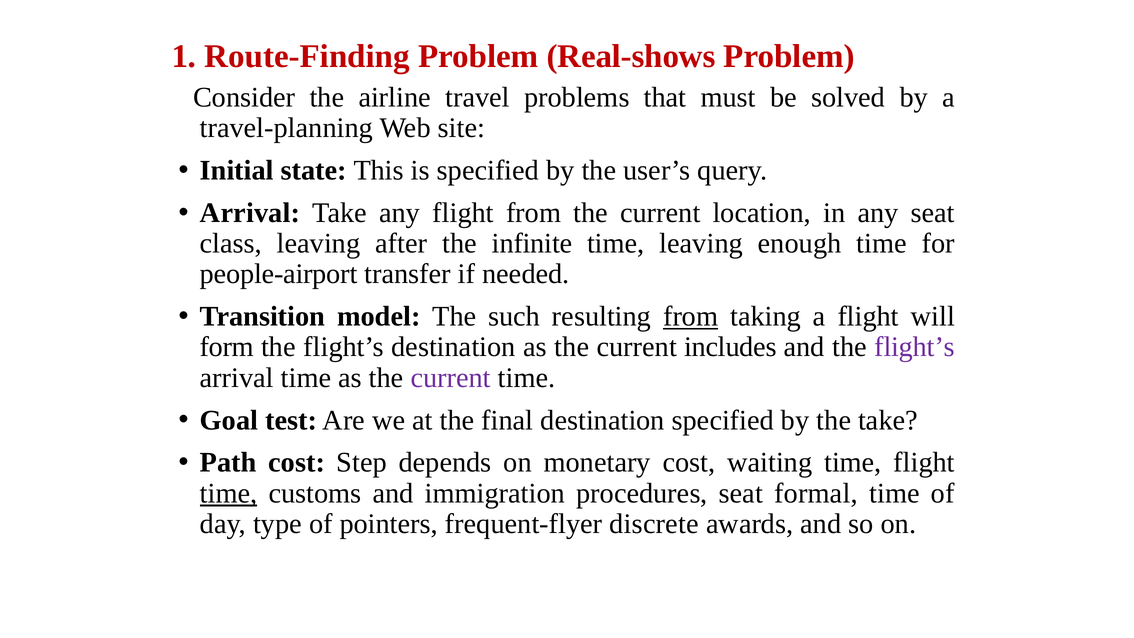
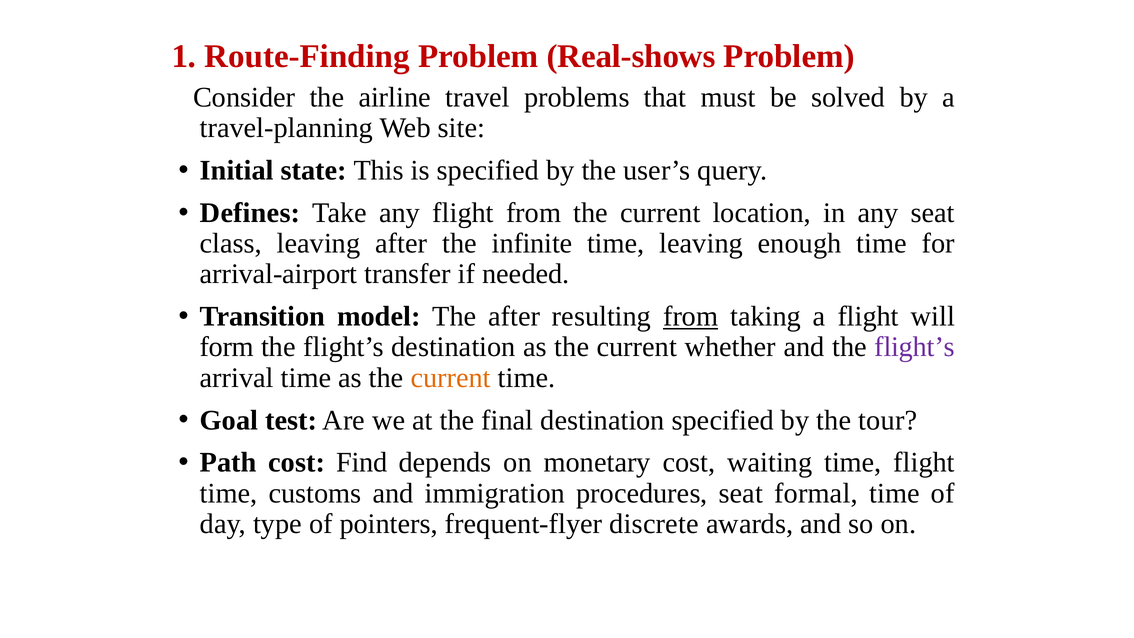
Arrival at (250, 213): Arrival -> Defines
people-airport: people-airport -> arrival-airport
The such: such -> after
includes: includes -> whether
current at (451, 378) colour: purple -> orange
the take: take -> tour
Step: Step -> Find
time at (229, 493) underline: present -> none
